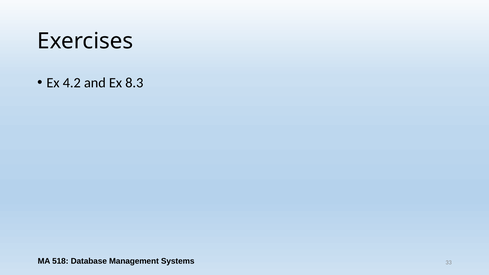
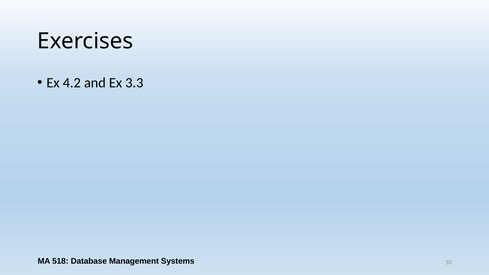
8.3: 8.3 -> 3.3
